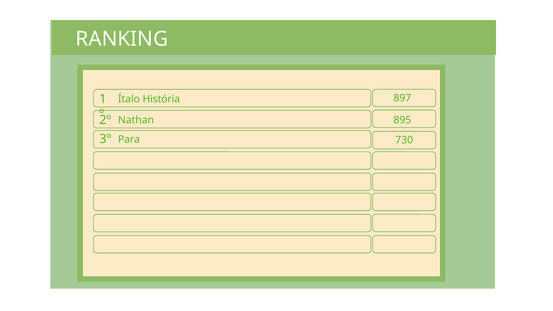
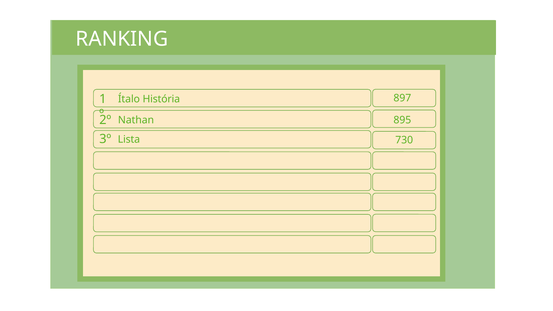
Para: Para -> Lista
